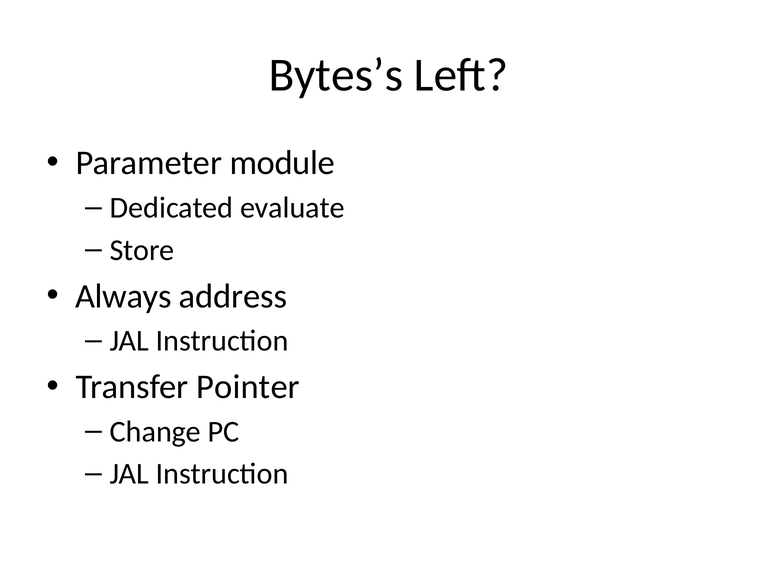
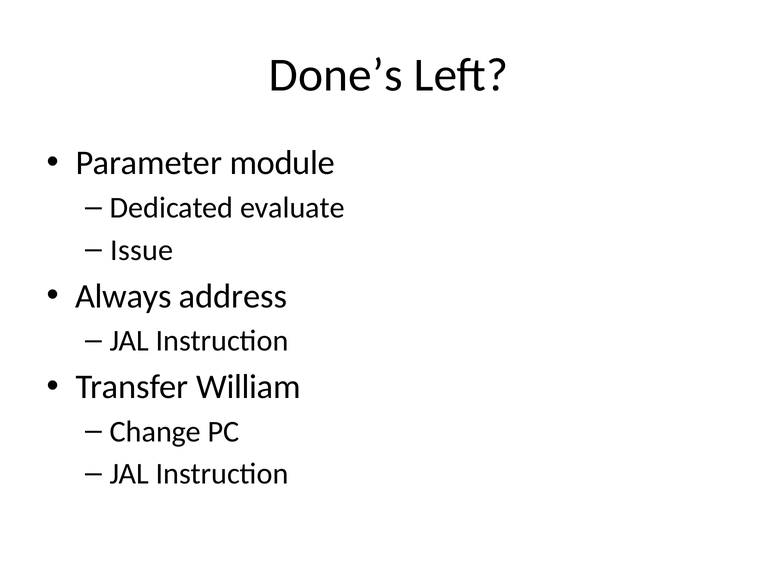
Bytes’s: Bytes’s -> Done’s
Store: Store -> Issue
Pointer: Pointer -> William
